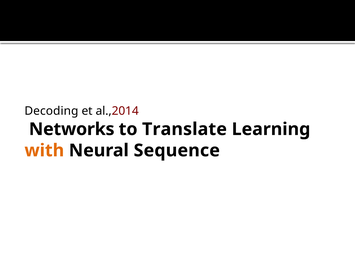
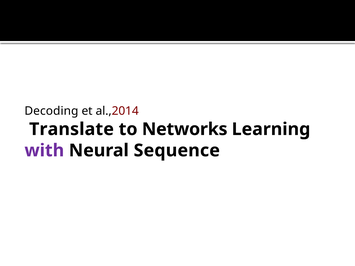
Networks: Networks -> Translate
Translate: Translate -> Networks
with colour: orange -> purple
